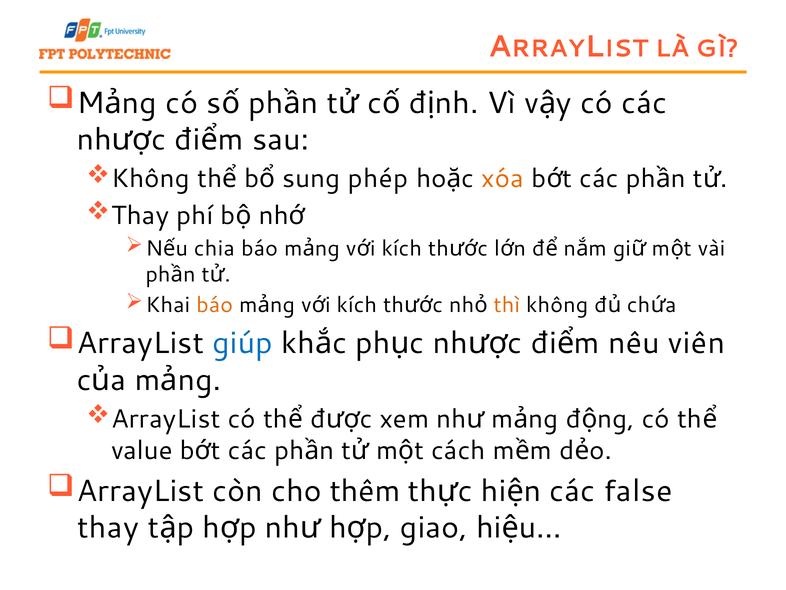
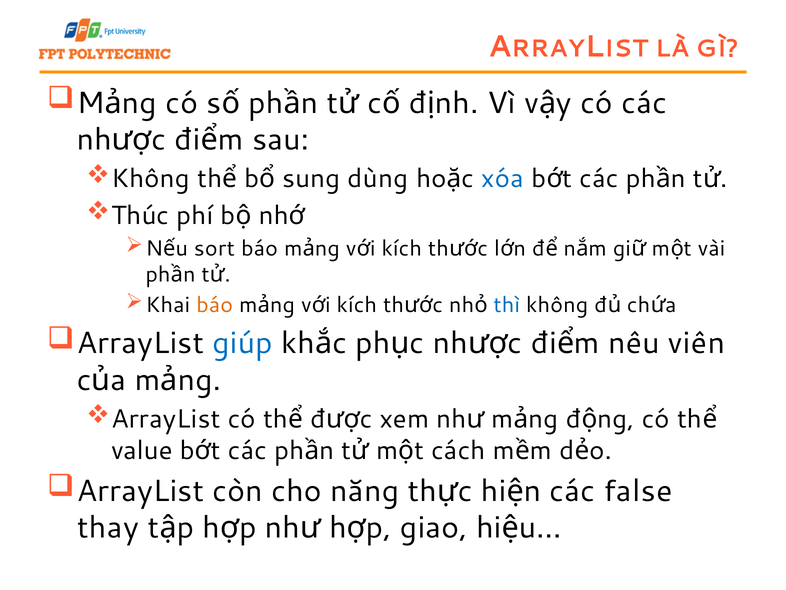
phép: phép -> dùng
xóa colour: orange -> blue
Thay at (140, 215): Thay -> Thúc
chia: chia -> sort
thì colour: orange -> blue
thêm: thêm -> năng
